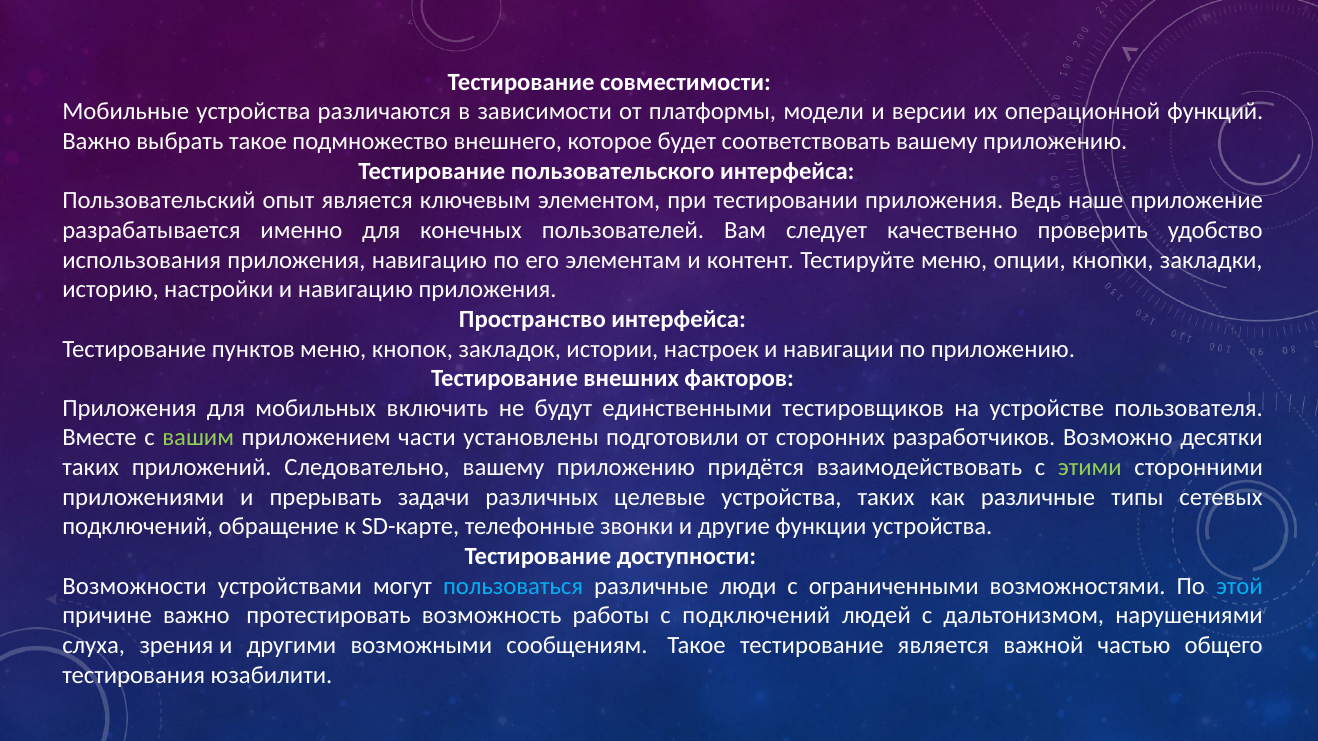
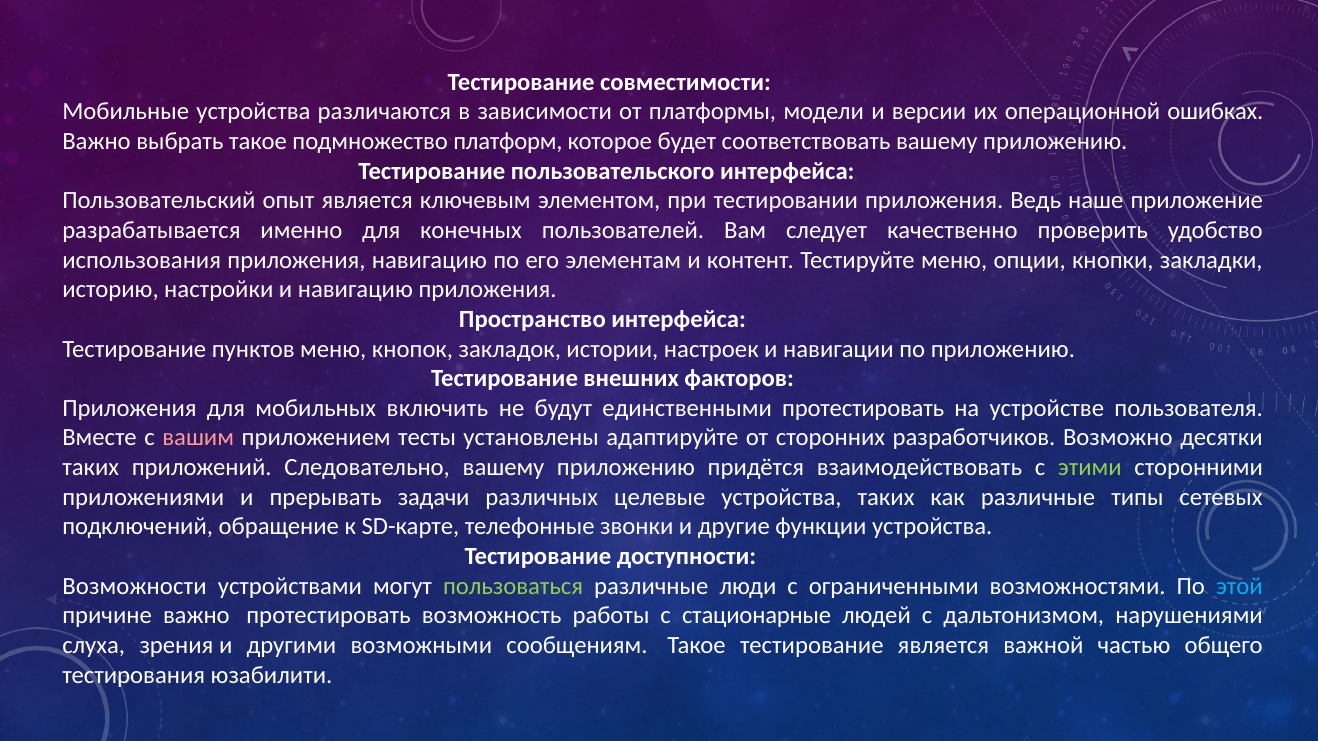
функций: функций -> ошибках
внешнего: внешнего -> платформ
единственными тестировщиков: тестировщиков -> протестировать
вашим colour: light green -> pink
части: части -> тесты
подготовили: подготовили -> адаптируйте
пользоваться colour: light blue -> light green
с подключений: подключений -> стационарные
